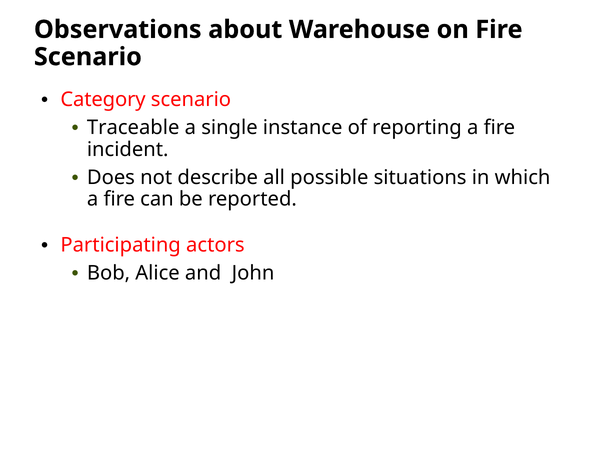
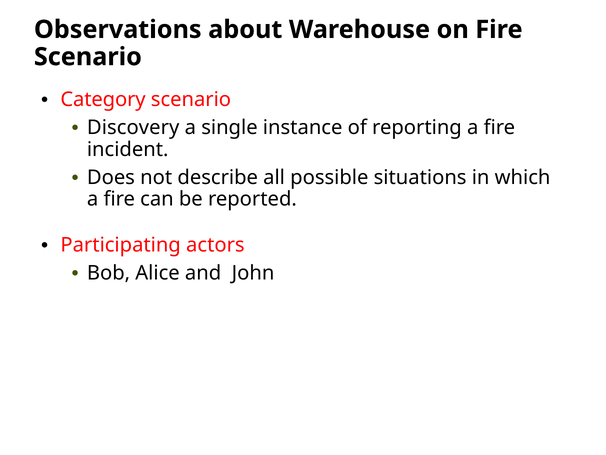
Traceable: Traceable -> Discovery
